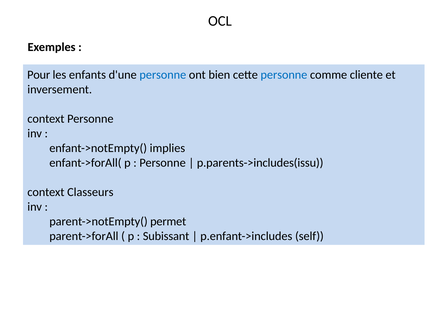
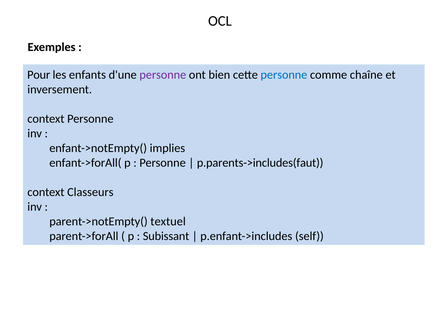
personne at (163, 75) colour: blue -> purple
cliente: cliente -> chaîne
p.parents->includes(issu: p.parents->includes(issu -> p.parents->includes(faut
permet: permet -> textuel
